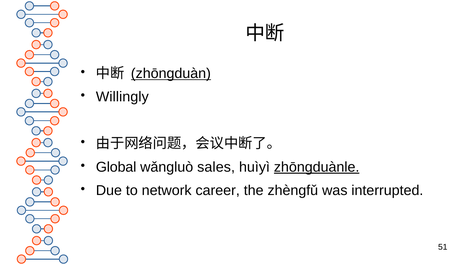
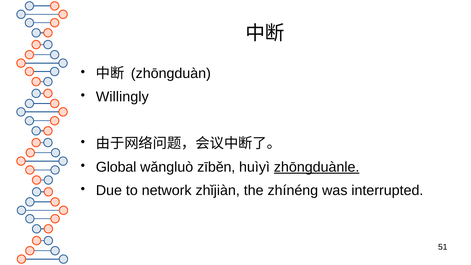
zhōngduàn underline: present -> none
sales: sales -> zīběn
career: career -> zhǐjiàn
zhèngfǔ: zhèngfǔ -> zhínéng
